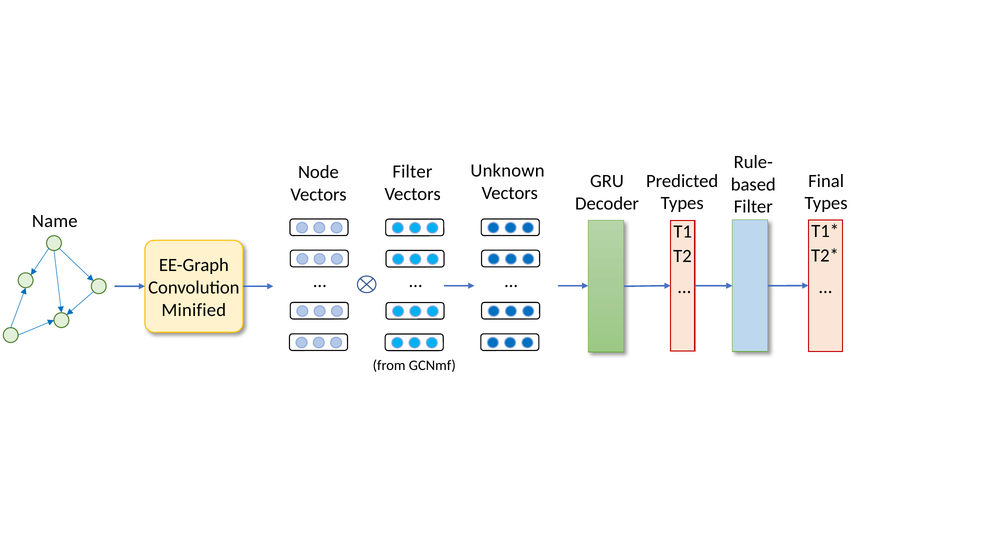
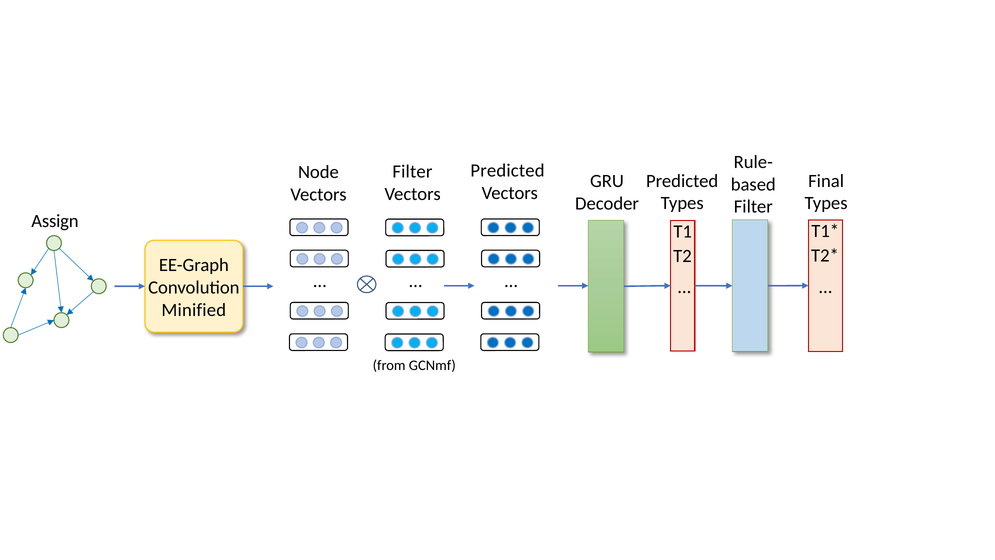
Unknown at (508, 171): Unknown -> Predicted
Name: Name -> Assign
